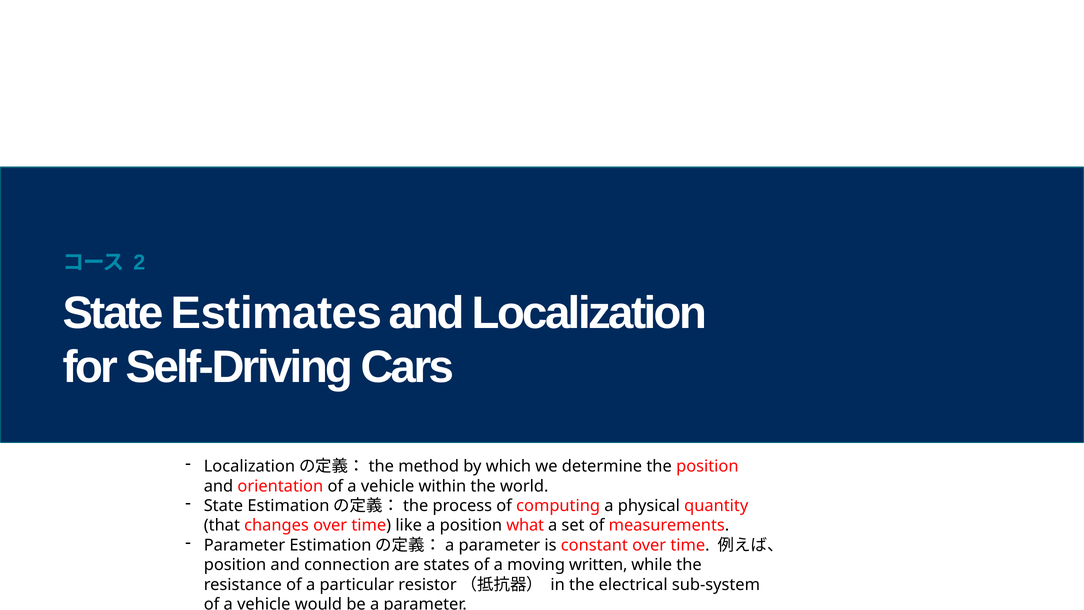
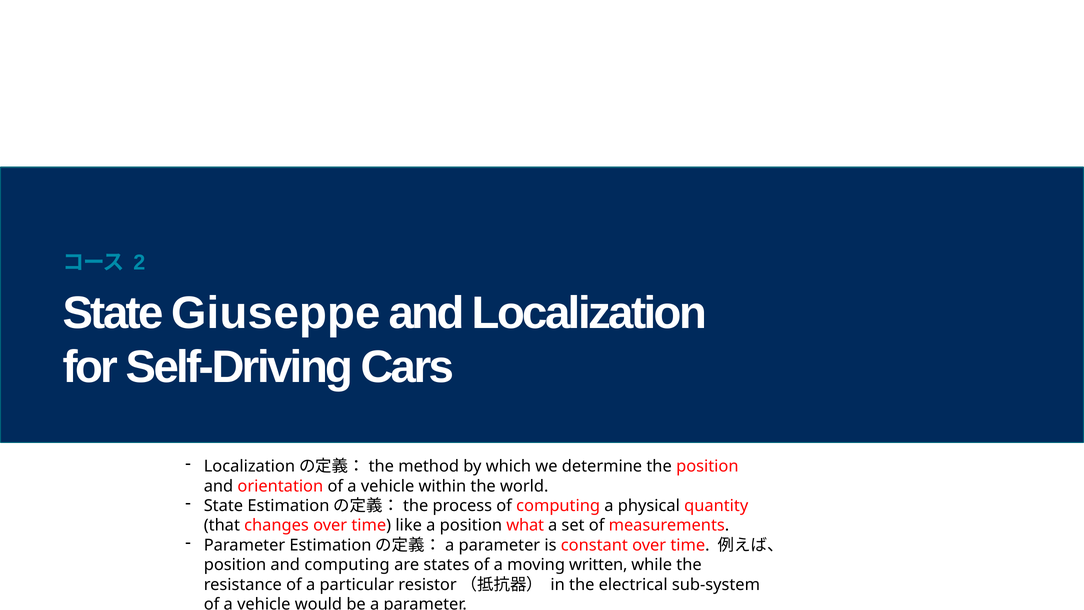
Estimates: Estimates -> Giuseppe
and connection: connection -> computing
